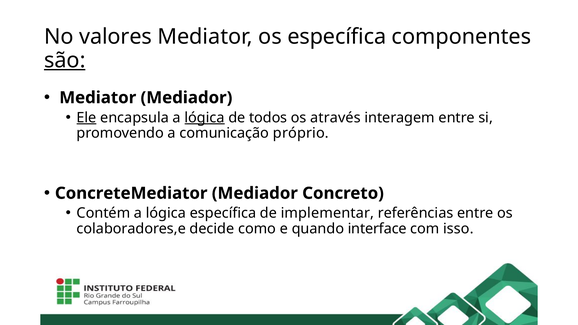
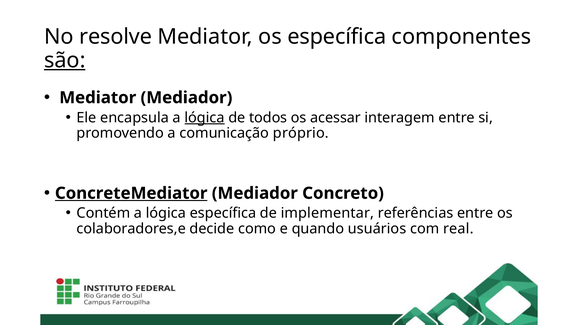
valores: valores -> resolve
Ele underline: present -> none
através: através -> acessar
ConcreteMediator underline: none -> present
interface: interface -> usuários
isso: isso -> real
